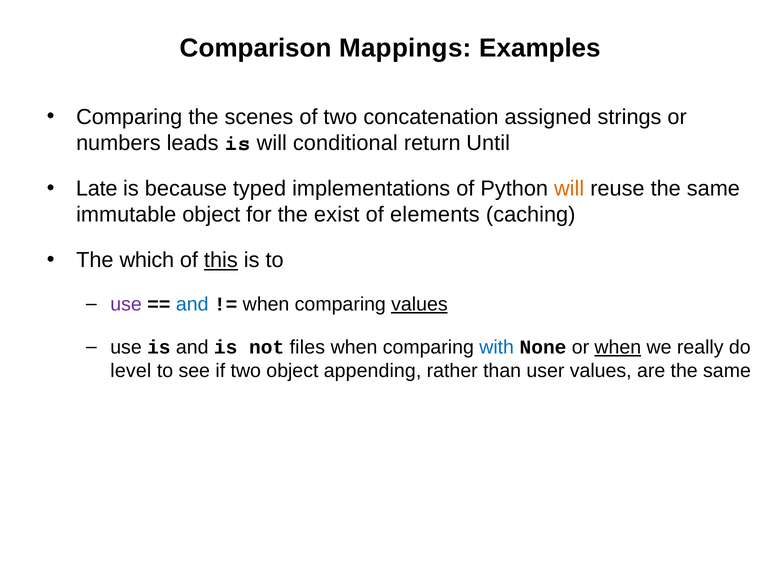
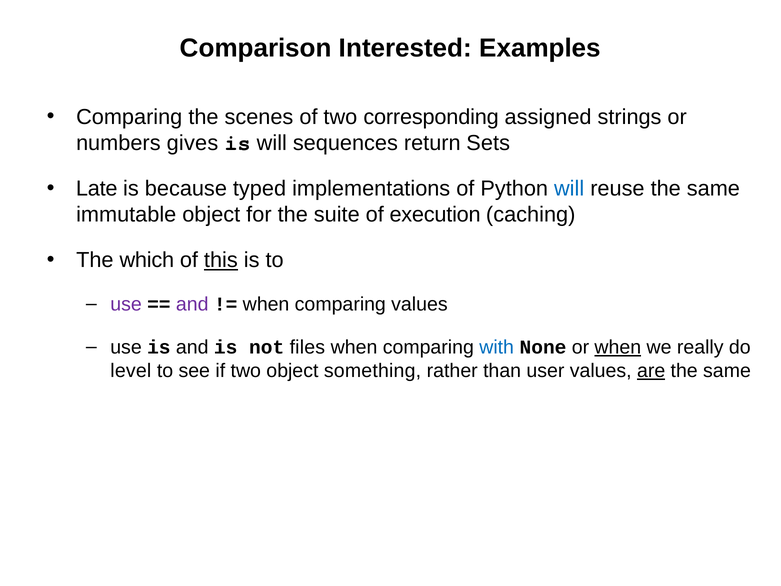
Mappings: Mappings -> Interested
concatenation: concatenation -> corresponding
leads: leads -> gives
conditional: conditional -> sequences
Until: Until -> Sets
will at (569, 188) colour: orange -> blue
exist: exist -> suite
elements: elements -> execution
and at (192, 304) colour: blue -> purple
values at (419, 304) underline: present -> none
appending: appending -> something
are underline: none -> present
